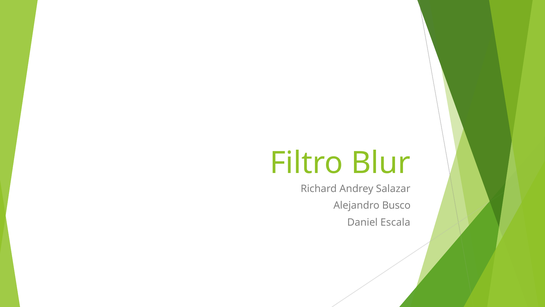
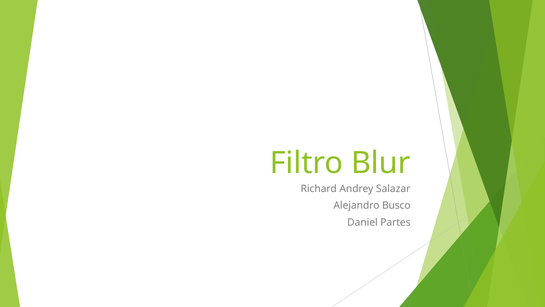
Escala: Escala -> Partes
